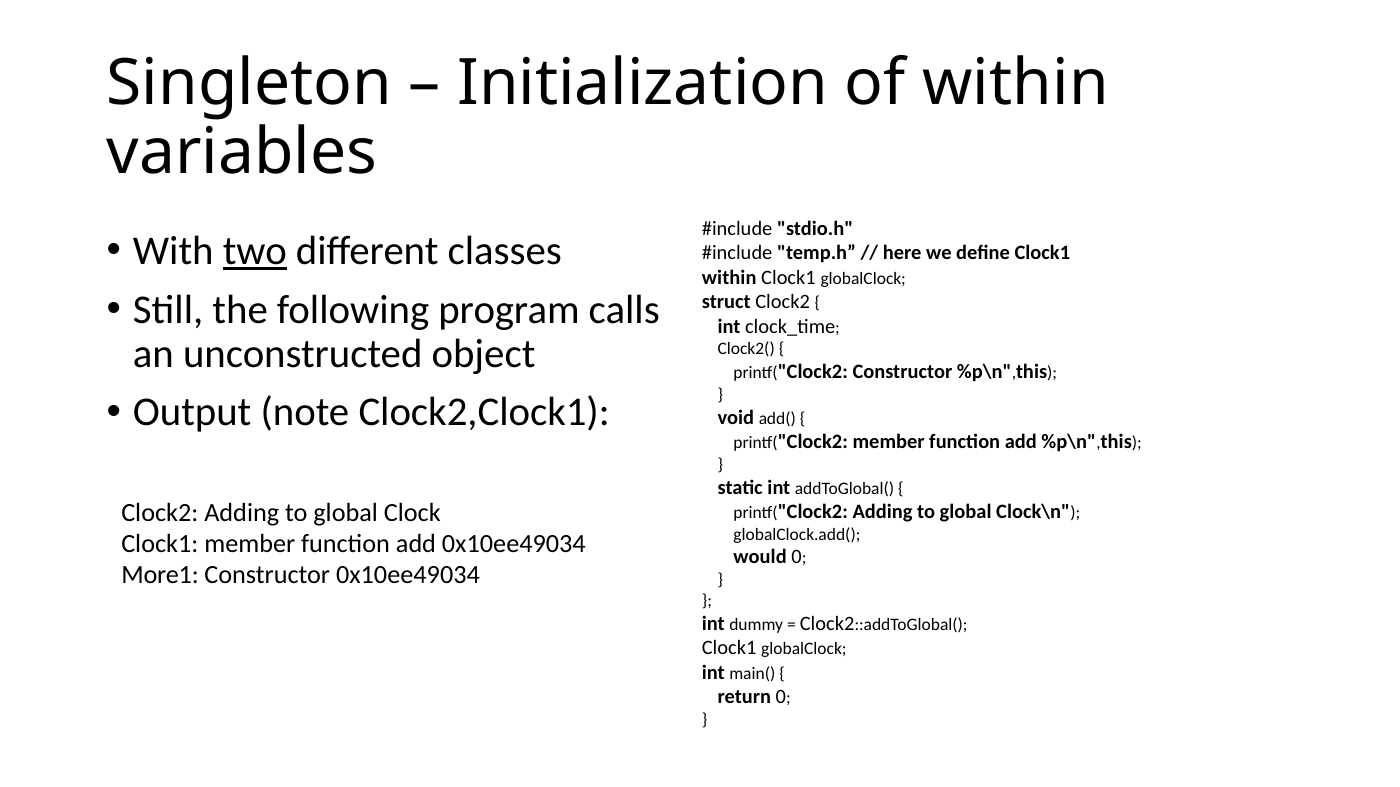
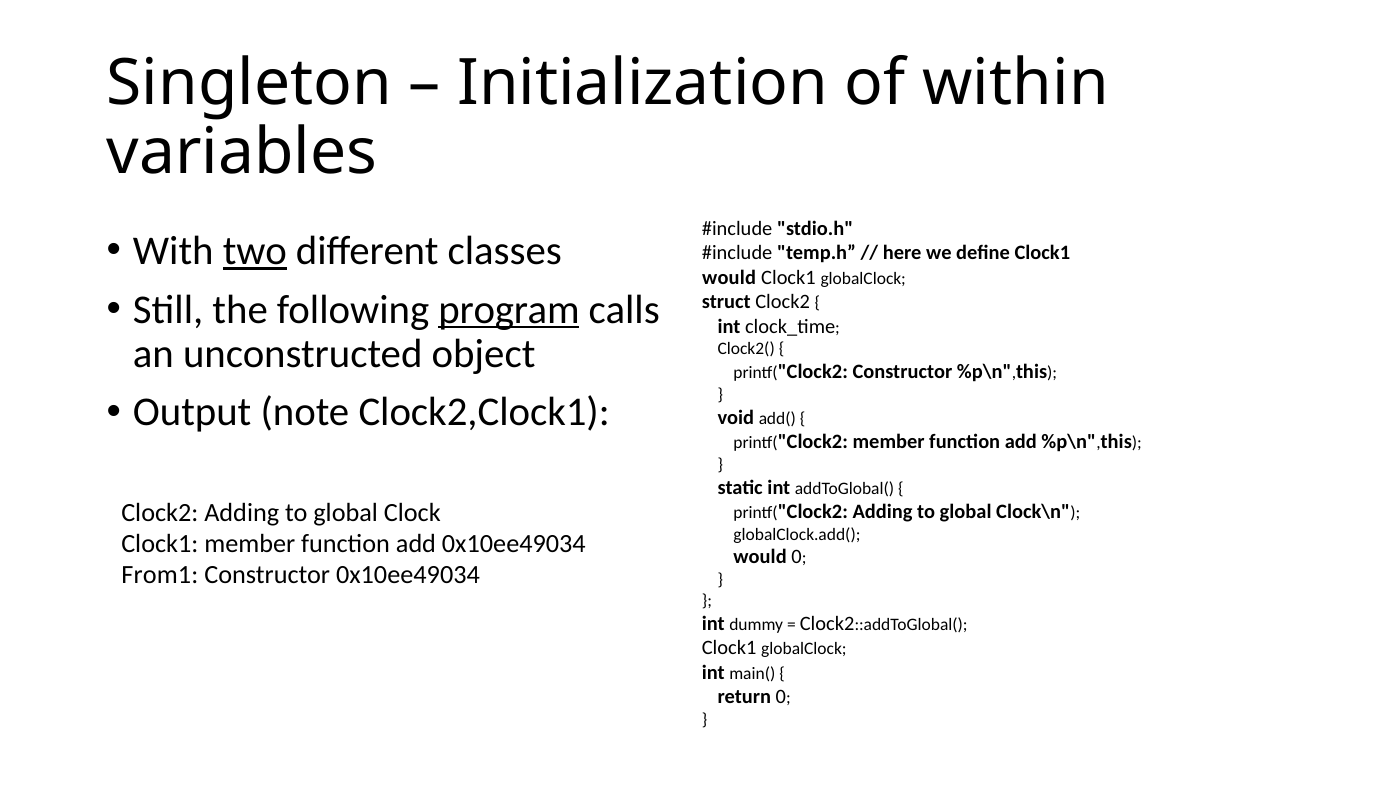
within at (729, 278): within -> would
program underline: none -> present
More1: More1 -> From1
